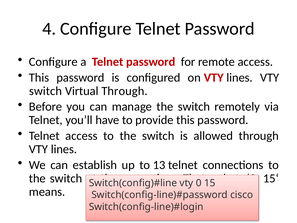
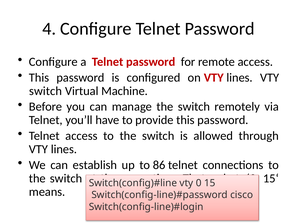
Virtual Through: Through -> Machine
13: 13 -> 86
